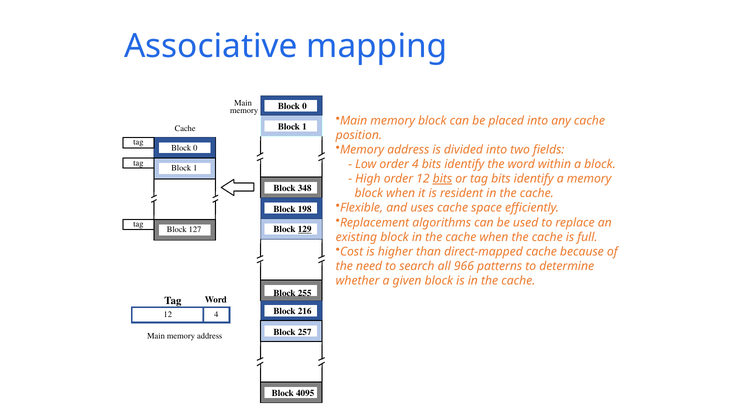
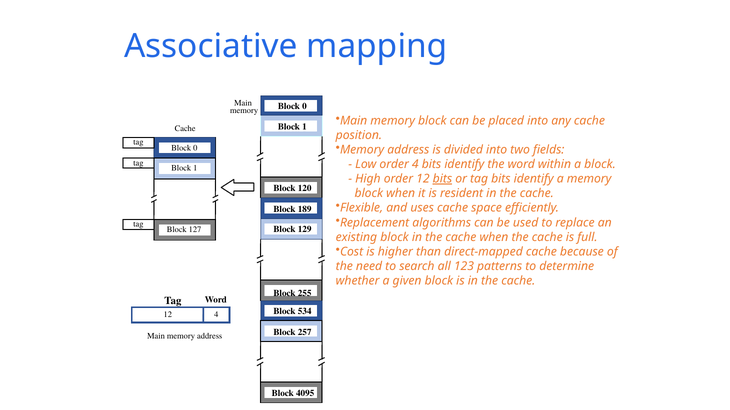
348: 348 -> 120
198: 198 -> 189
129 underline: present -> none
966: 966 -> 123
216: 216 -> 534
